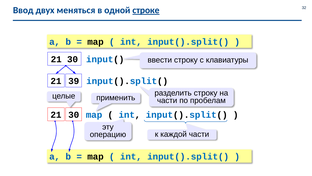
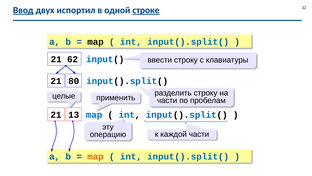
Ввод underline: none -> present
меняться: меняться -> испортил
30 at (73, 59): 30 -> 62
39: 39 -> 80
30 at (74, 115): 30 -> 13
map at (96, 156) colour: black -> orange
